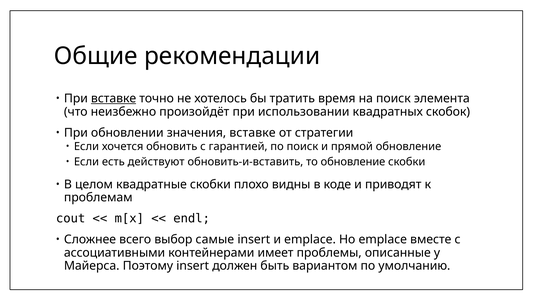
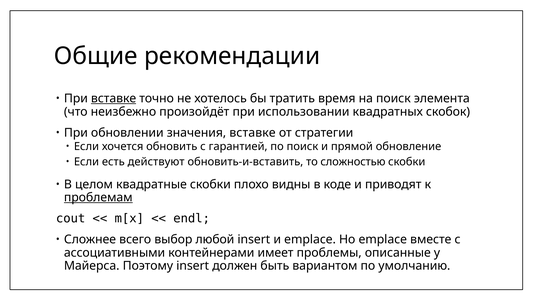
то обновление: обновление -> сложностью
проблемам underline: none -> present
самые: самые -> любой
